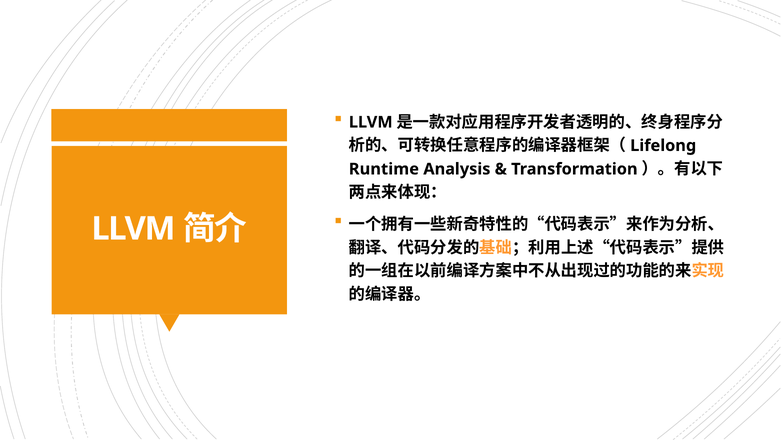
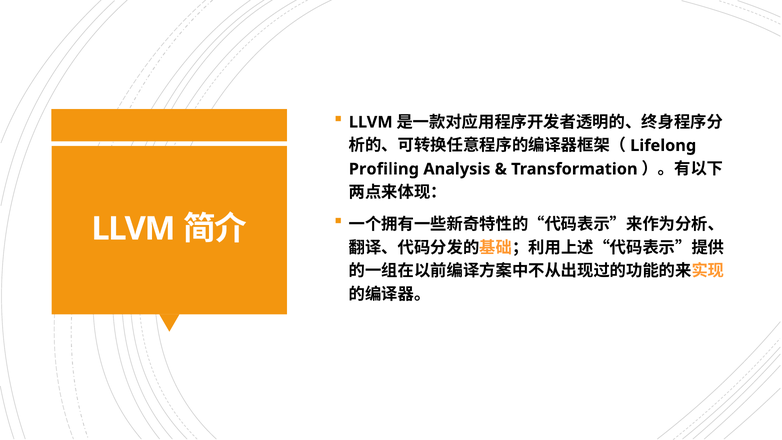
Runtime: Runtime -> Profiling
